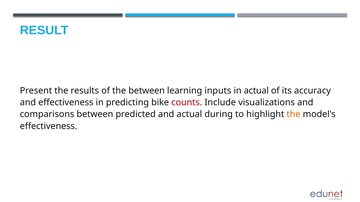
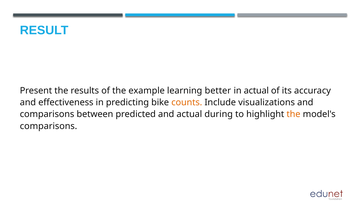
the between: between -> example
inputs: inputs -> better
counts colour: red -> orange
effectiveness at (49, 126): effectiveness -> comparisons
